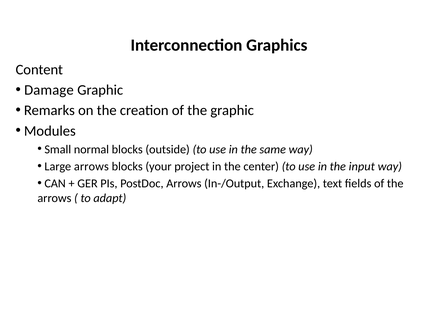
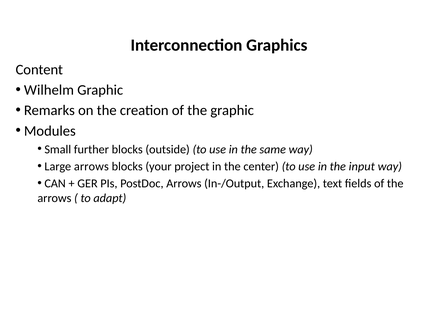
Damage: Damage -> Wilhelm
normal: normal -> further
